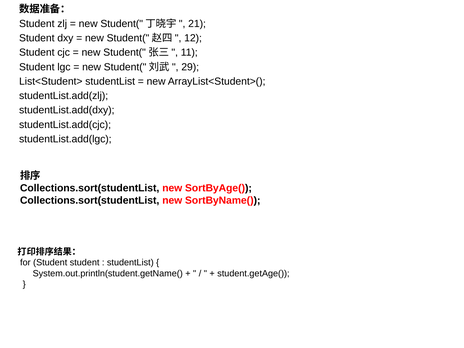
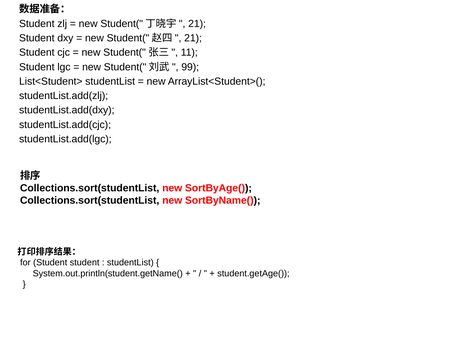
12 at (193, 38): 12 -> 21
29: 29 -> 99
